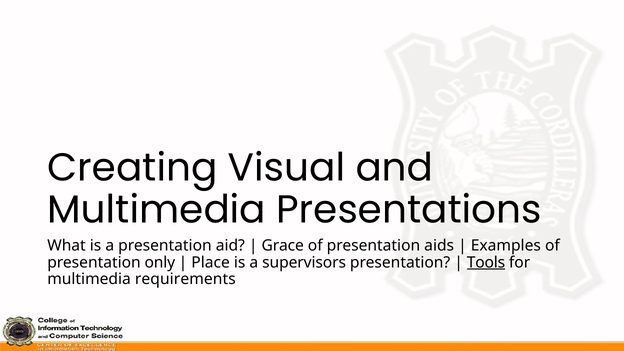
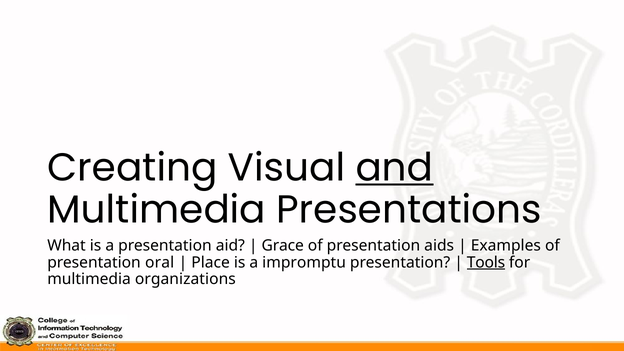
and underline: none -> present
only: only -> oral
supervisors: supervisors -> impromptu
requirements: requirements -> organizations
